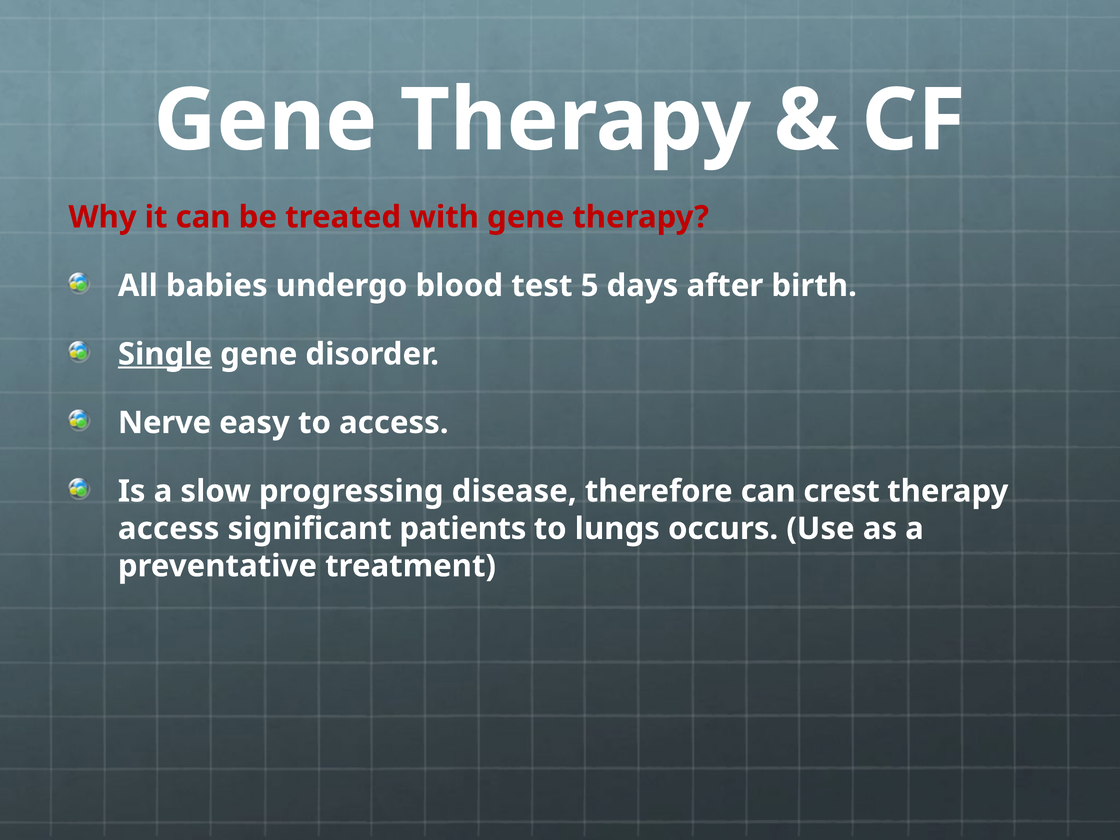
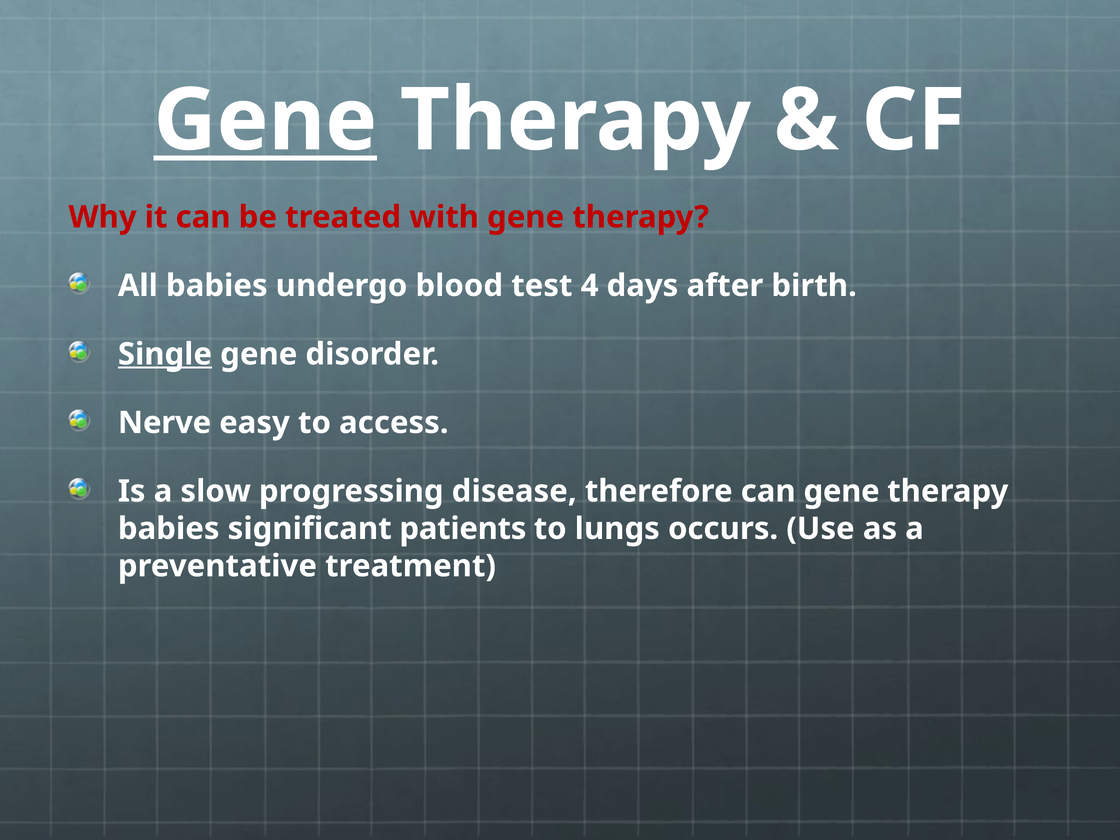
Gene at (265, 121) underline: none -> present
5: 5 -> 4
can crest: crest -> gene
access at (169, 529): access -> babies
